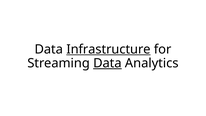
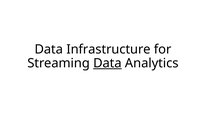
Infrastructure underline: present -> none
